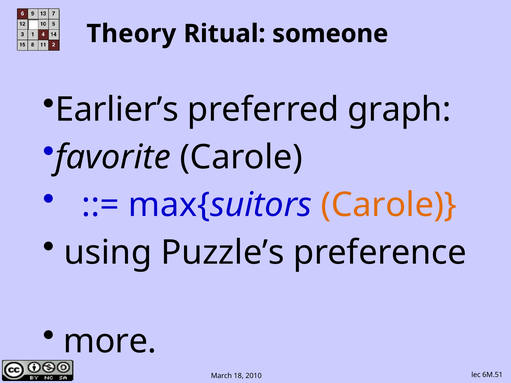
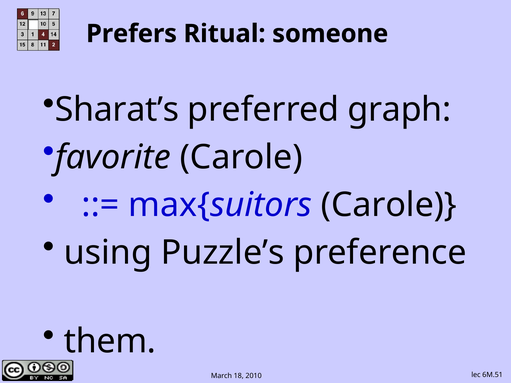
Theory: Theory -> Prefers
Earlier’s: Earlier’s -> Sharat’s
Carole at (389, 205) colour: orange -> black
more: more -> them
